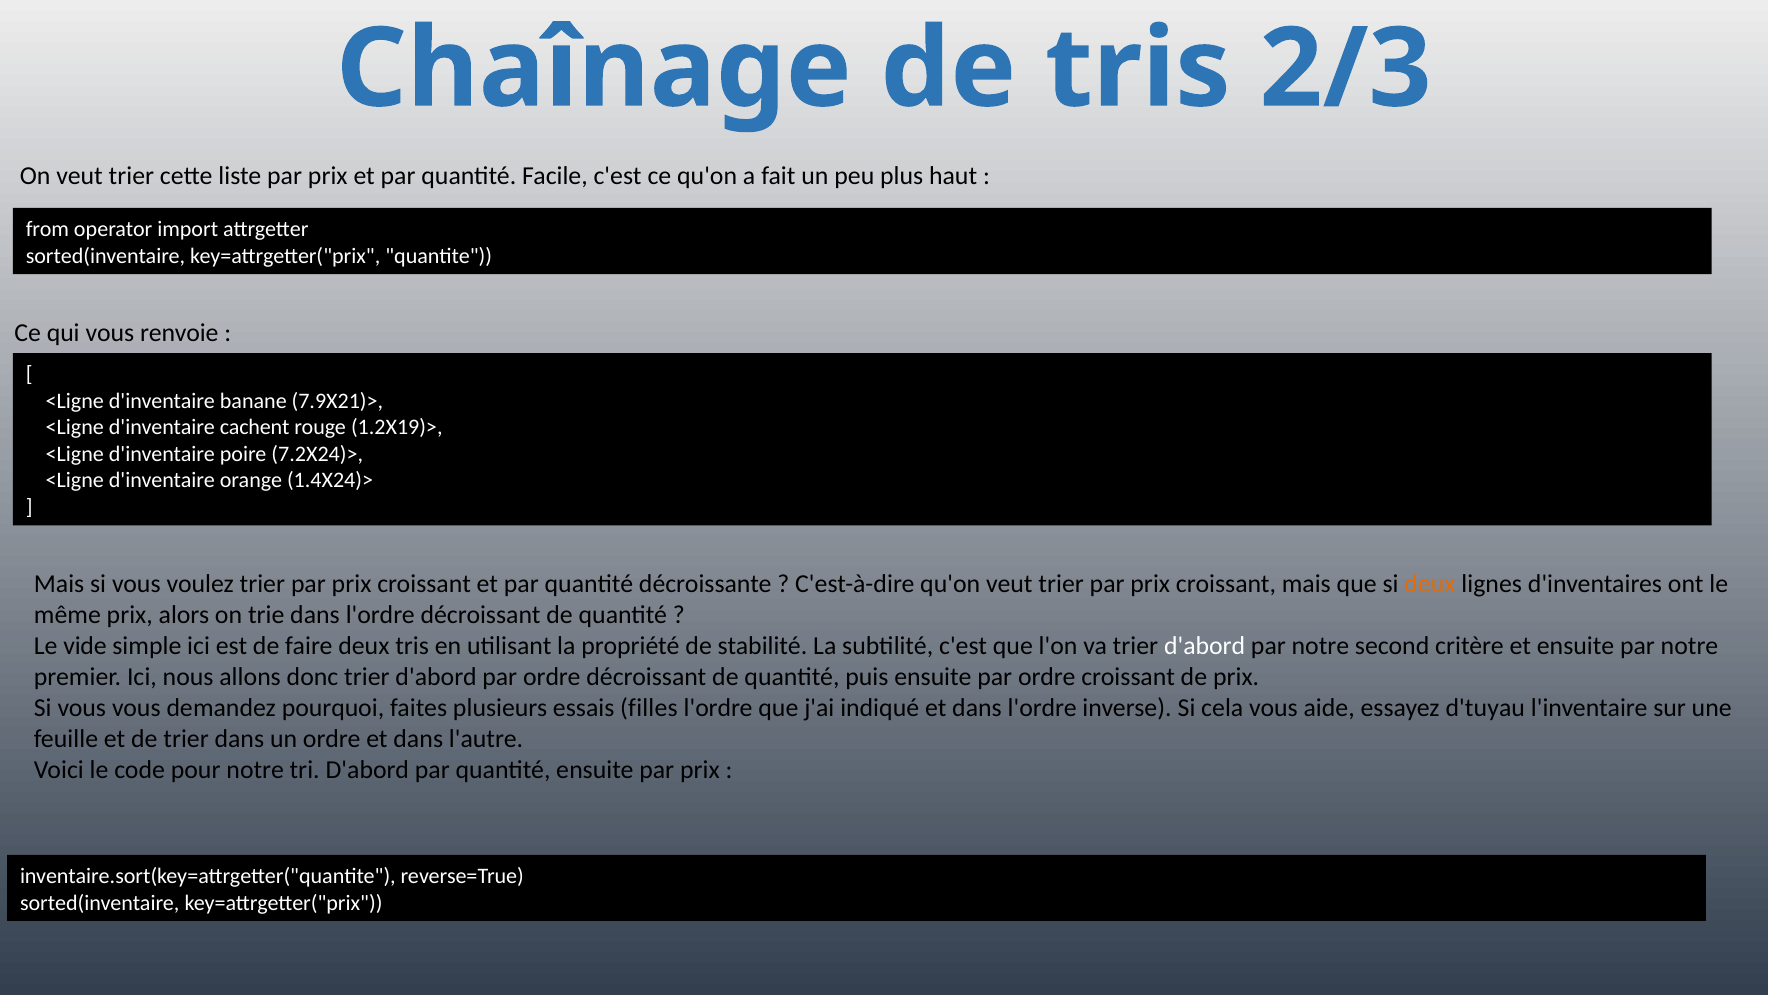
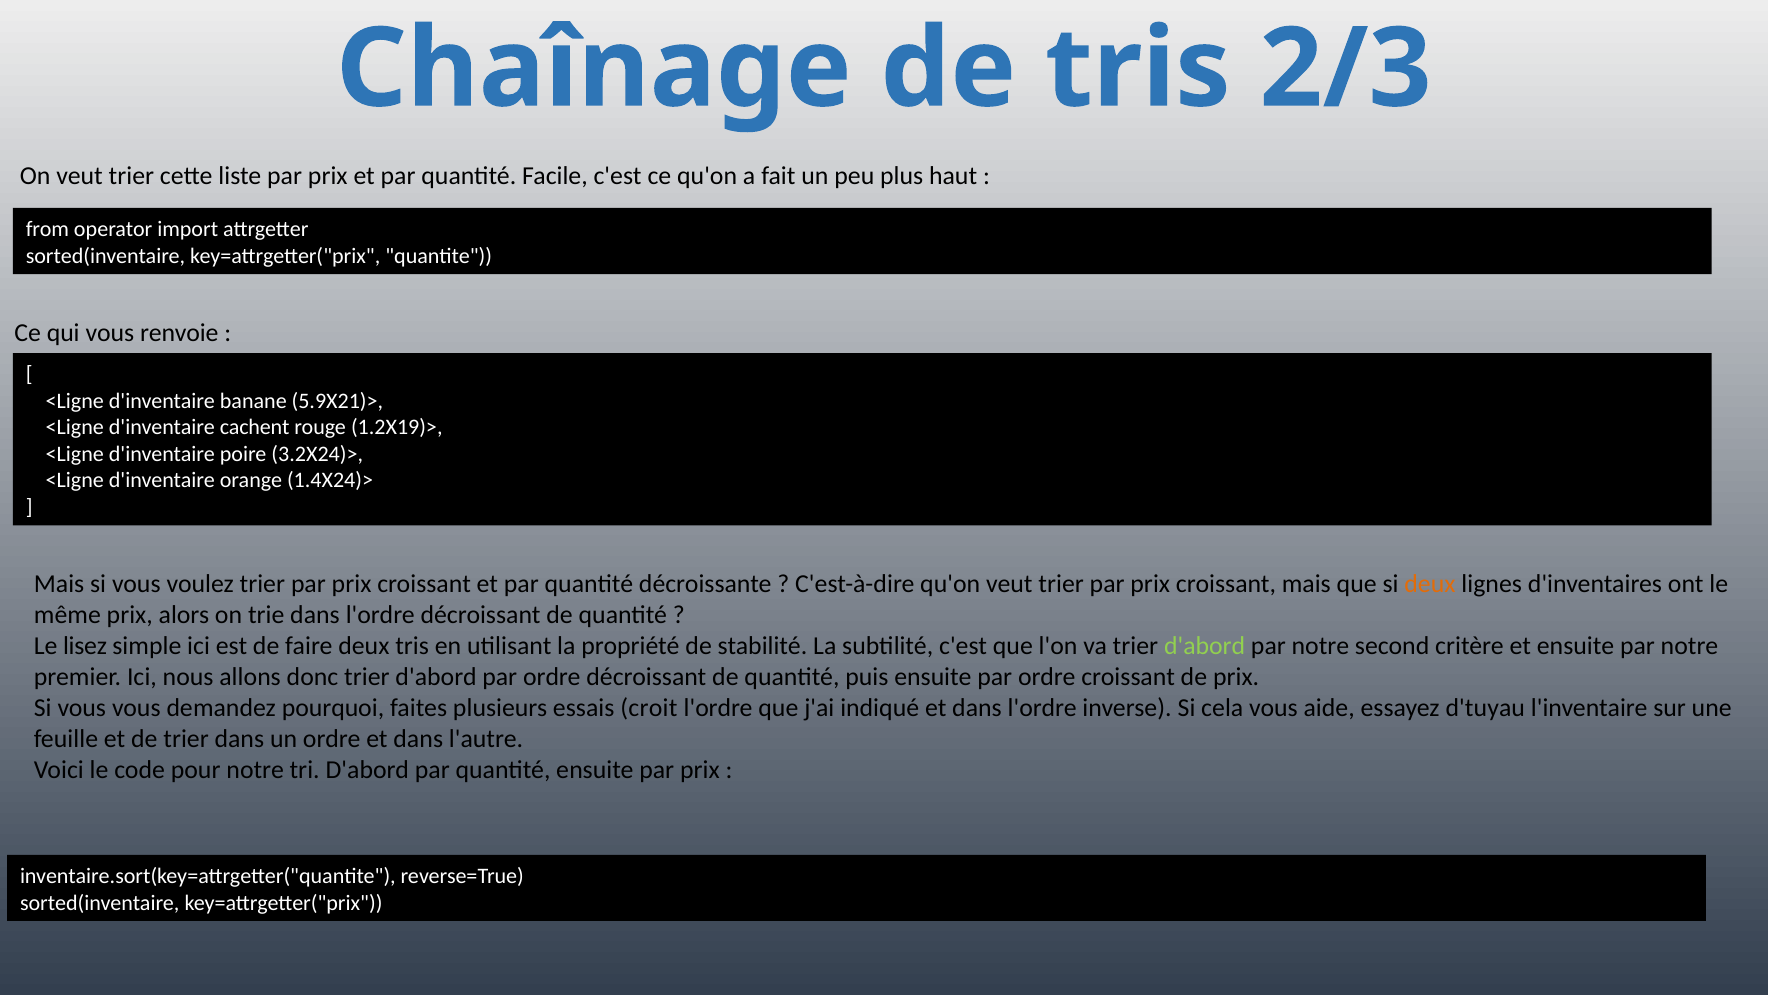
7.9X21)>: 7.9X21)> -> 5.9X21)>
7.2X24)>: 7.2X24)> -> 3.2X24)>
vide: vide -> lisez
d'abord at (1205, 646) colour: white -> light green
filles: filles -> croit
